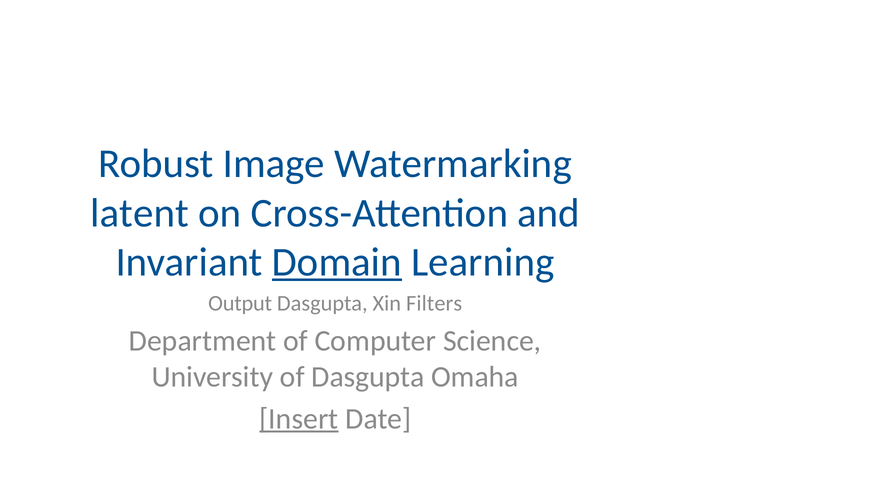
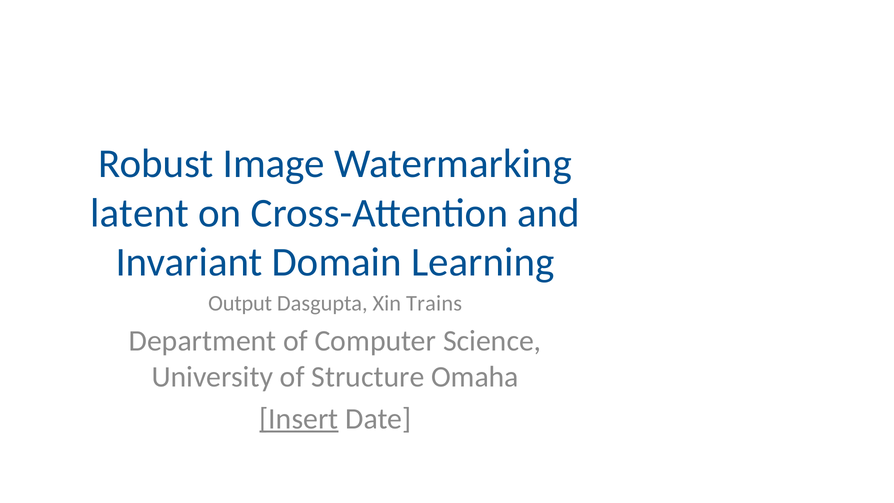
Domain underline: present -> none
Filters: Filters -> Trains
of Dasgupta: Dasgupta -> Structure
